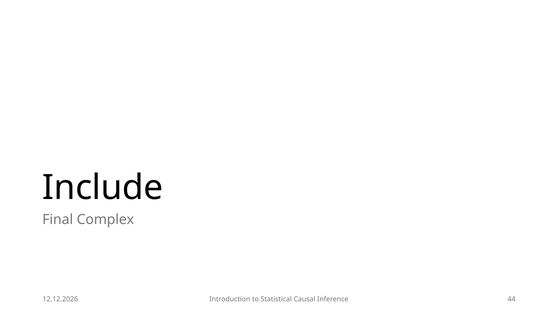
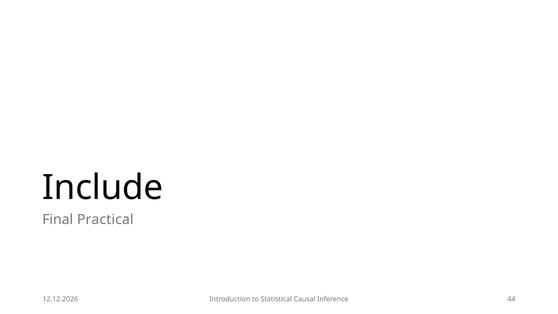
Complex: Complex -> Practical
